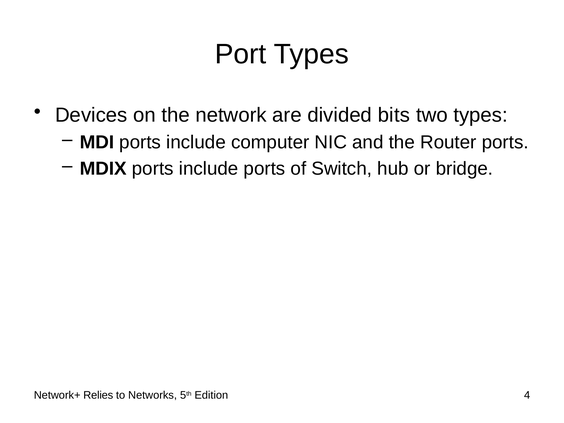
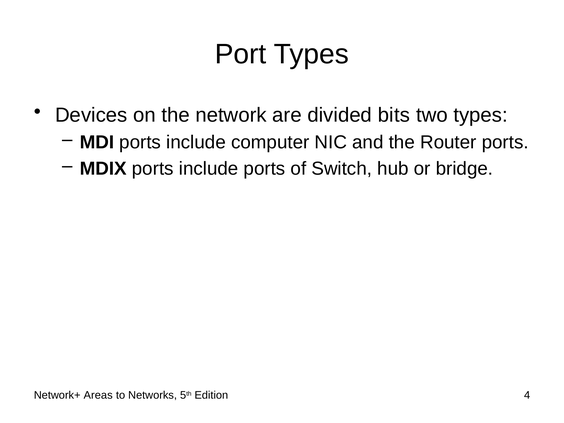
Relies: Relies -> Areas
